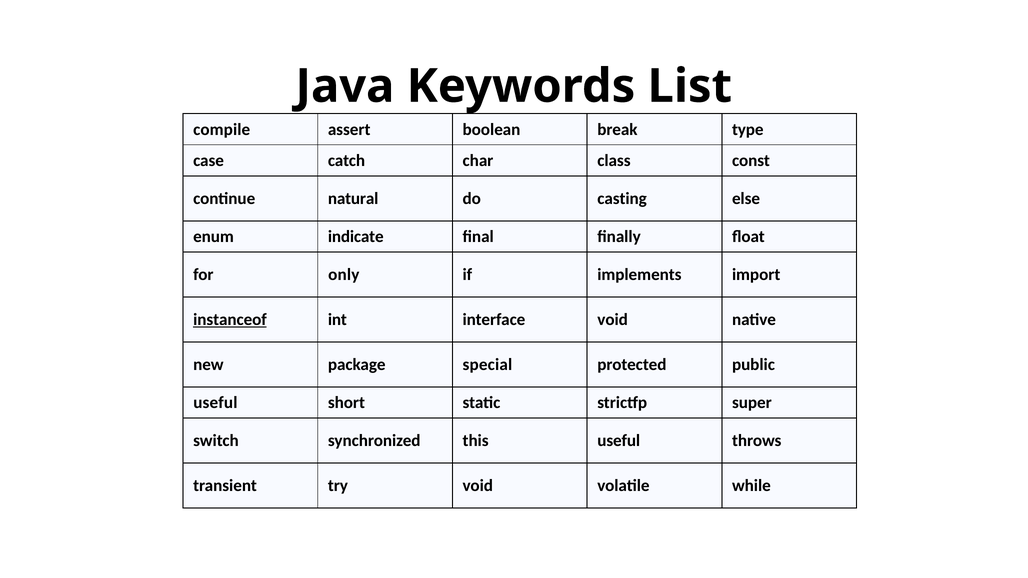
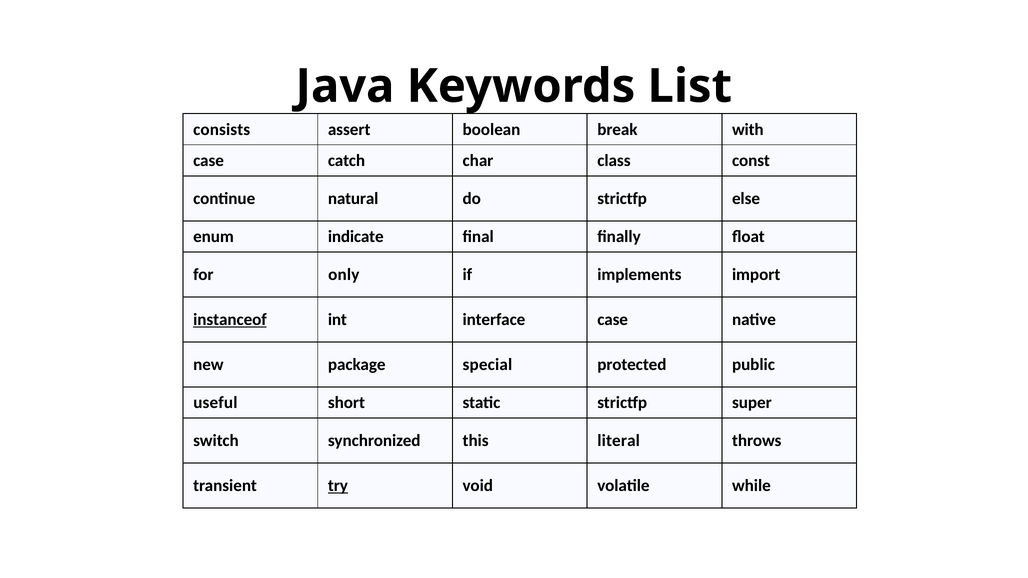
compile: compile -> consists
type: type -> with
do casting: casting -> strictfp
interface void: void -> case
this useful: useful -> literal
try underline: none -> present
